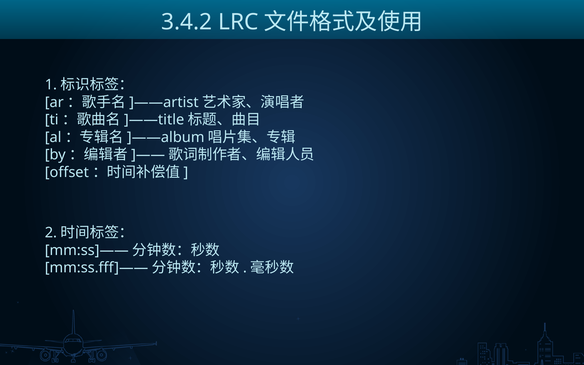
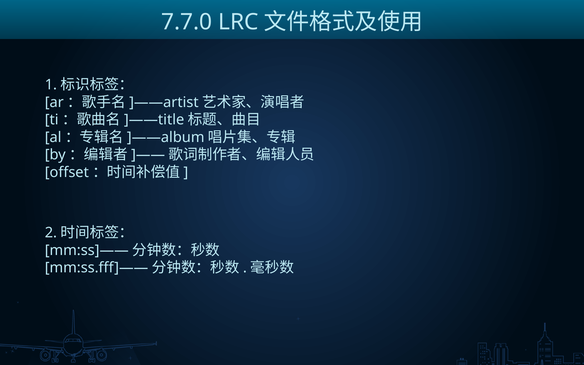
3.4.2: 3.4.2 -> 7.7.0
